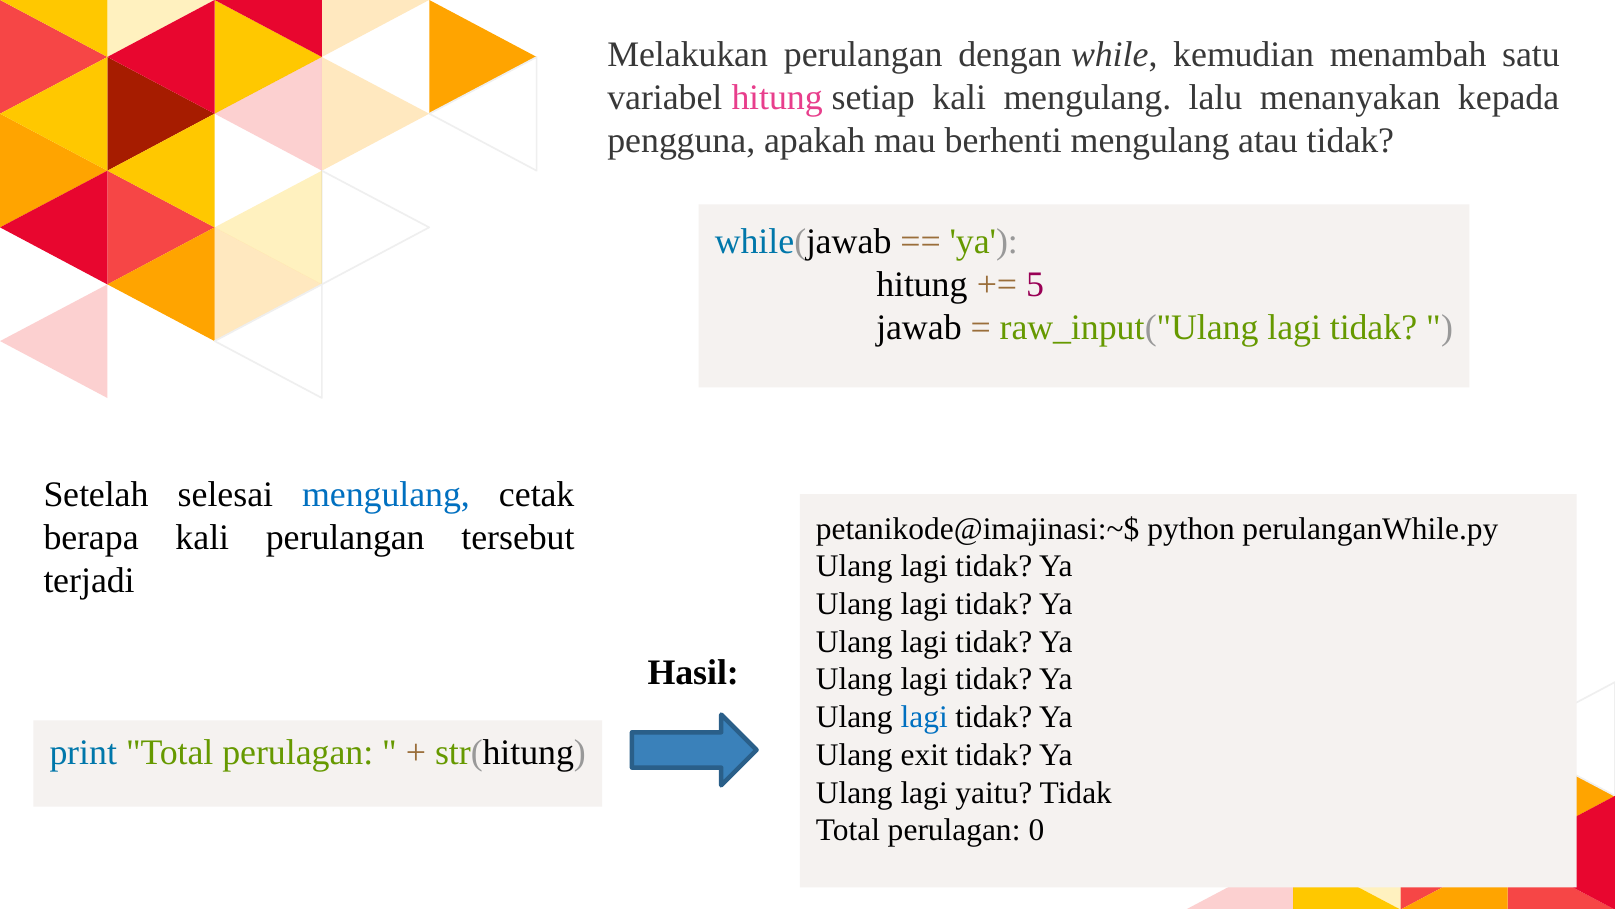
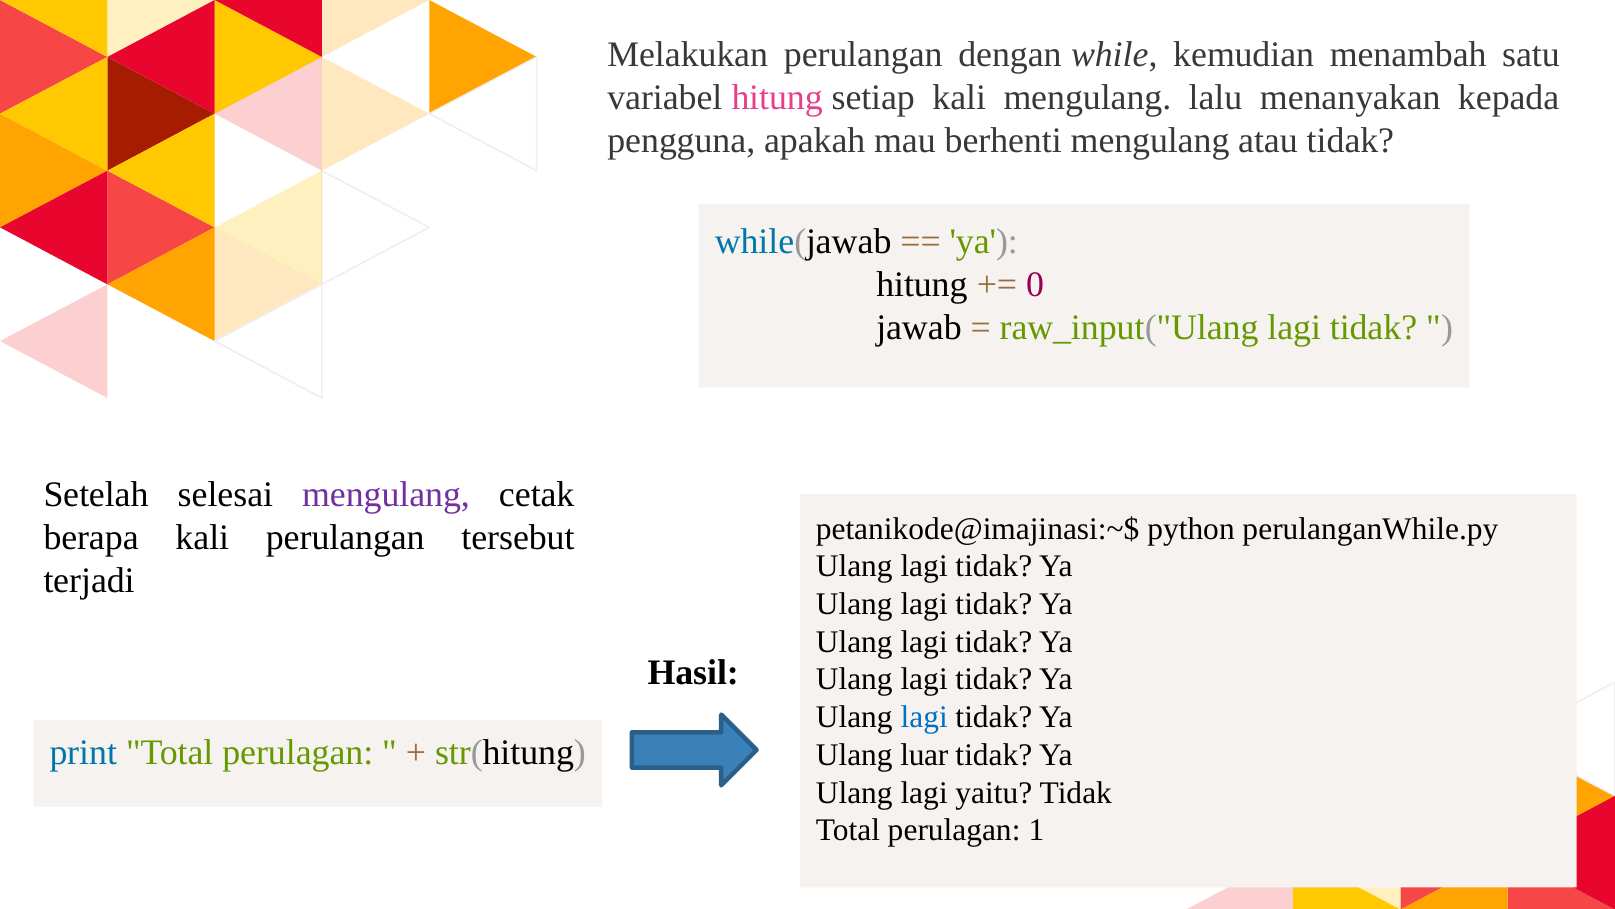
5: 5 -> 0
mengulang at (386, 495) colour: blue -> purple
exit: exit -> luar
0: 0 -> 1
